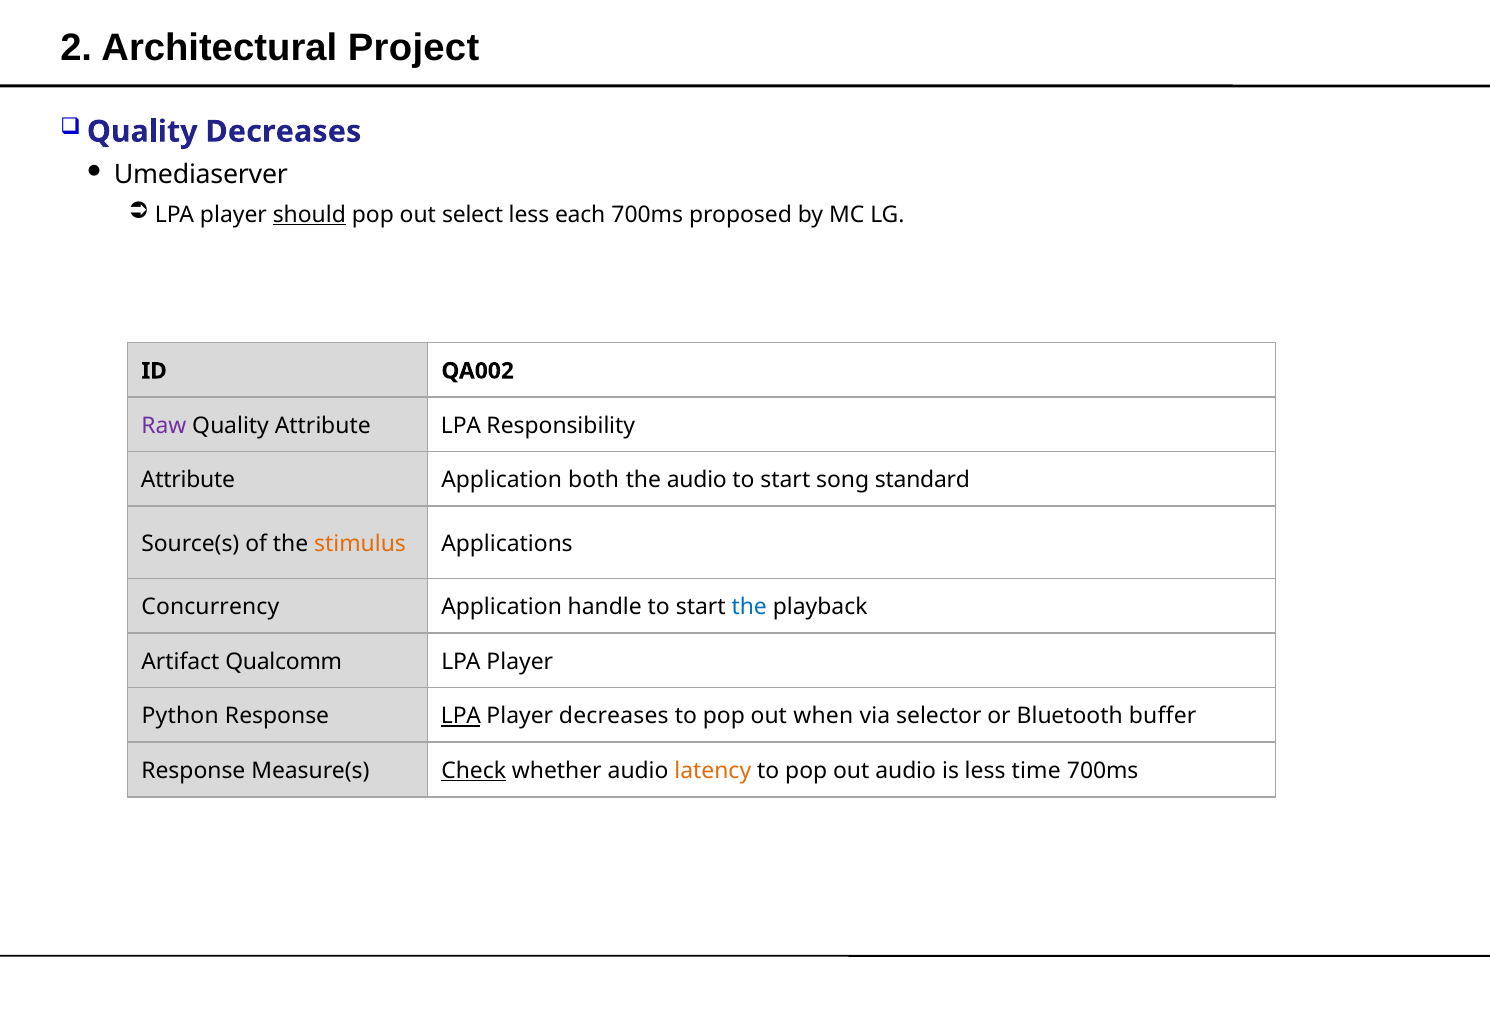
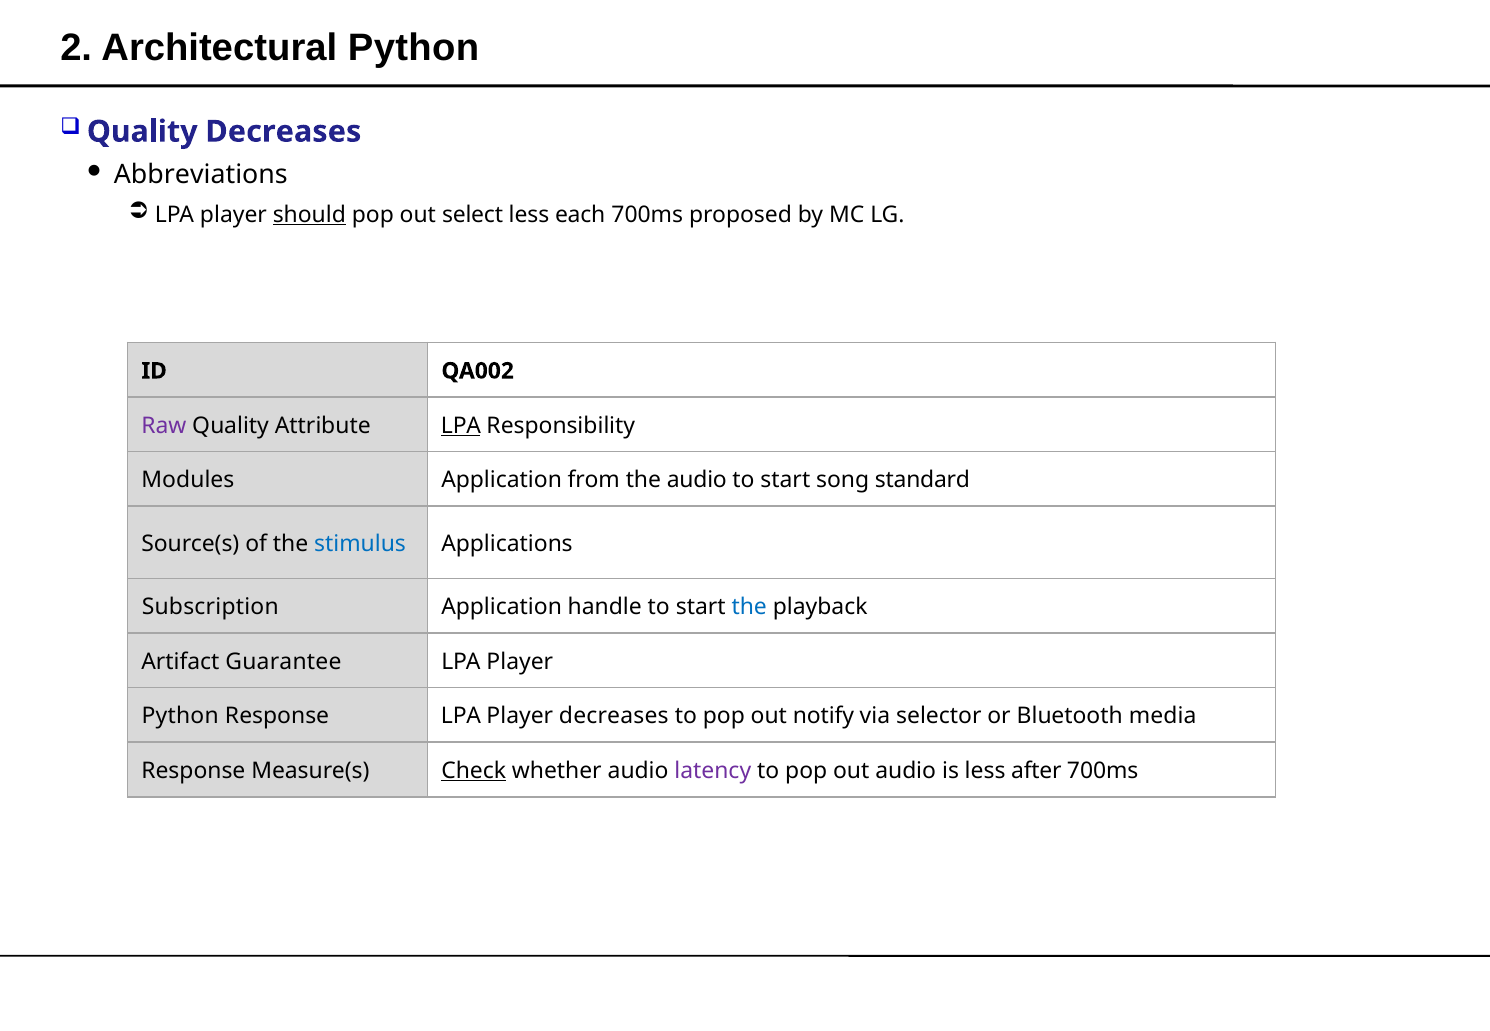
Architectural Project: Project -> Python
Umediaserver: Umediaserver -> Abbreviations
LPA at (461, 426) underline: none -> present
Attribute at (188, 480): Attribute -> Modules
both: both -> from
stimulus colour: orange -> blue
Concurrency: Concurrency -> Subscription
Qualcomm: Qualcomm -> Guarantee
LPA at (461, 717) underline: present -> none
when: when -> notify
buffer: buffer -> media
latency colour: orange -> purple
time: time -> after
